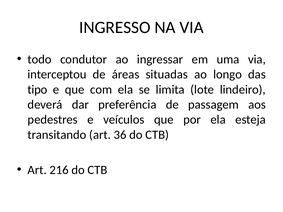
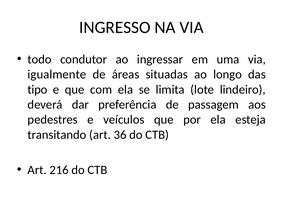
interceptou: interceptou -> igualmente
